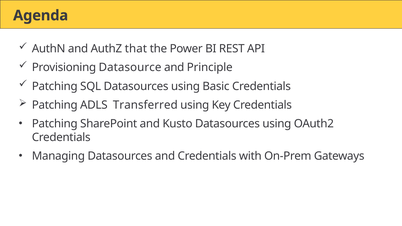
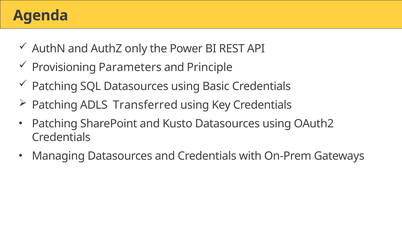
that: that -> only
Datasource: Datasource -> Parameters
